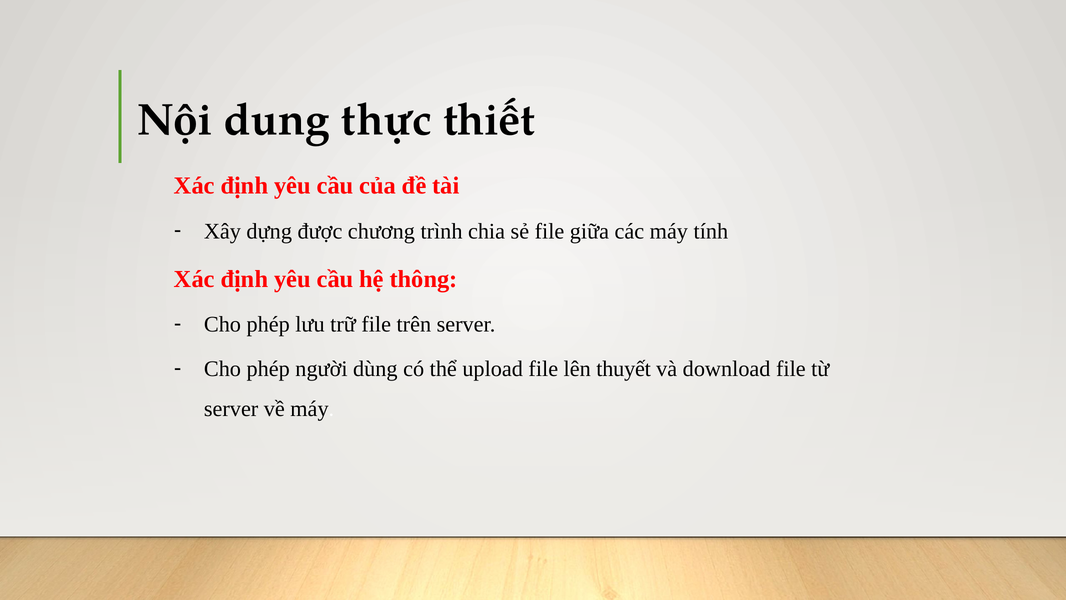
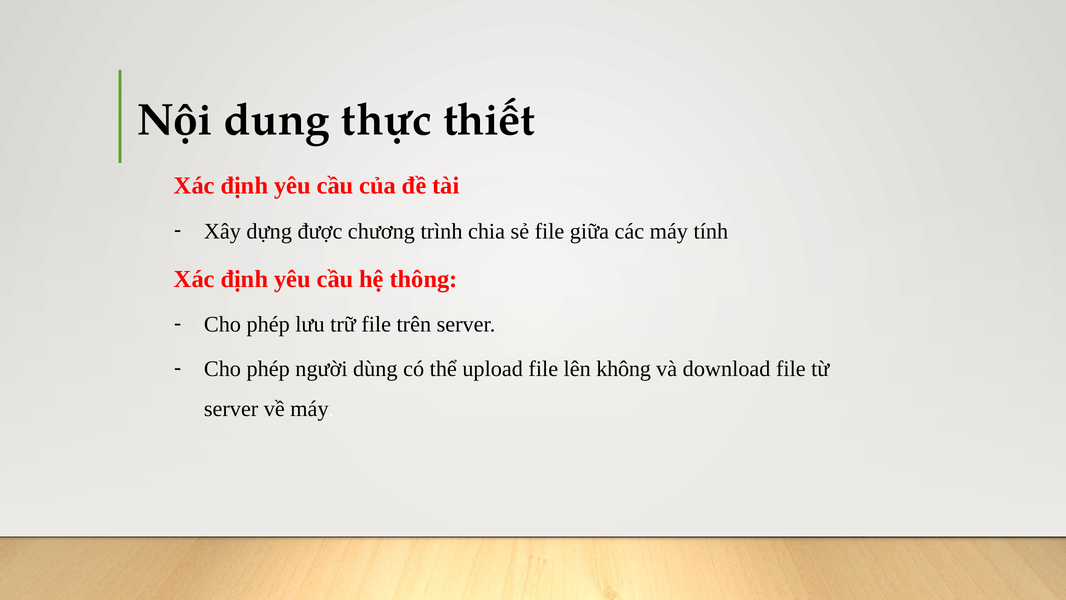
thuyết: thuyết -> không
